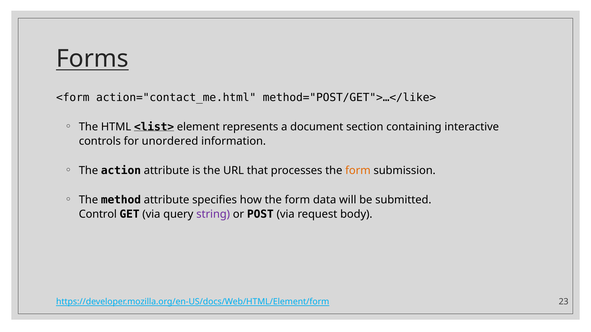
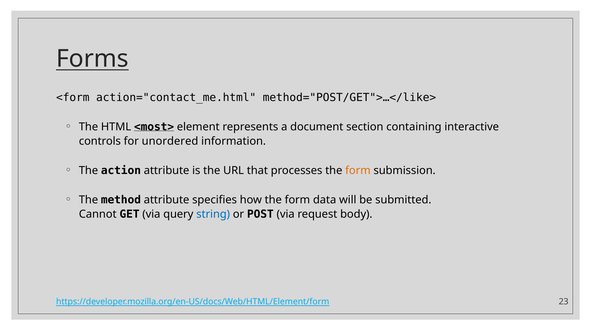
<list>: <list> -> <most>
Control: Control -> Cannot
string colour: purple -> blue
